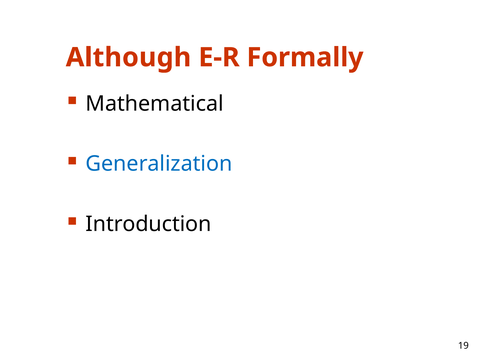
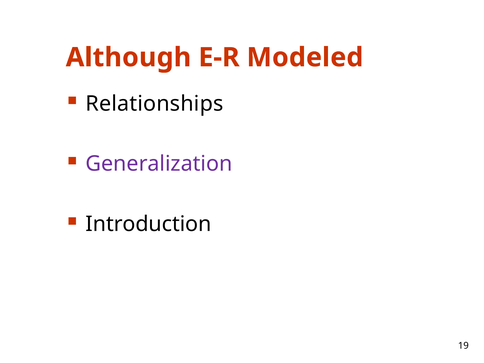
Formally: Formally -> Modeled
Mathematical: Mathematical -> Relationships
Generalization colour: blue -> purple
